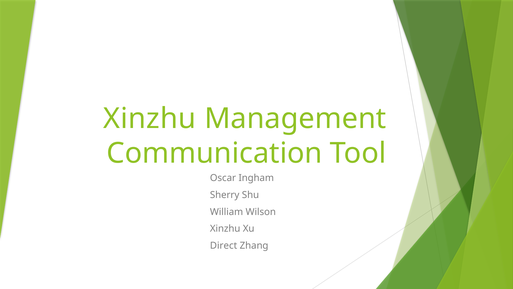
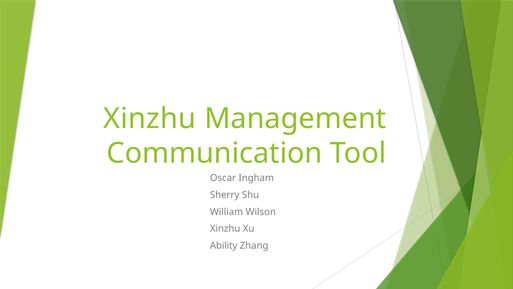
Direct: Direct -> Ability
